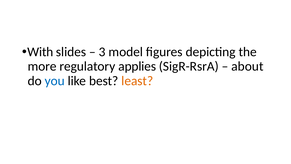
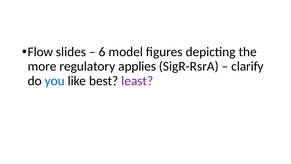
With: With -> Flow
3: 3 -> 6
about: about -> clarify
least colour: orange -> purple
